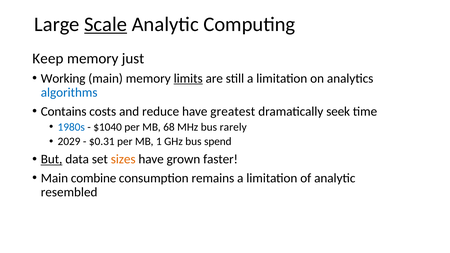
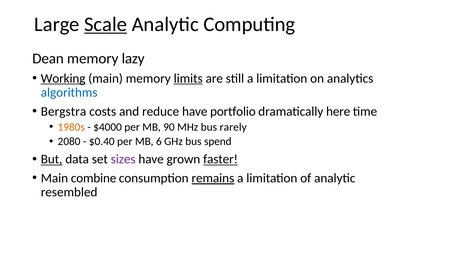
Keep: Keep -> Dean
just: just -> lazy
Working underline: none -> present
Contains: Contains -> Bergstra
greatest: greatest -> portfolio
seek: seek -> here
1980s colour: blue -> orange
$1040: $1040 -> $4000
68: 68 -> 90
2029: 2029 -> 2080
$0.31: $0.31 -> $0.40
1: 1 -> 6
sizes colour: orange -> purple
faster underline: none -> present
remains underline: none -> present
